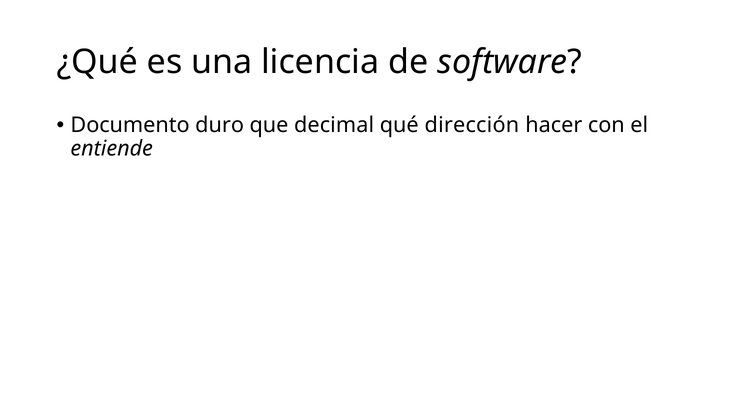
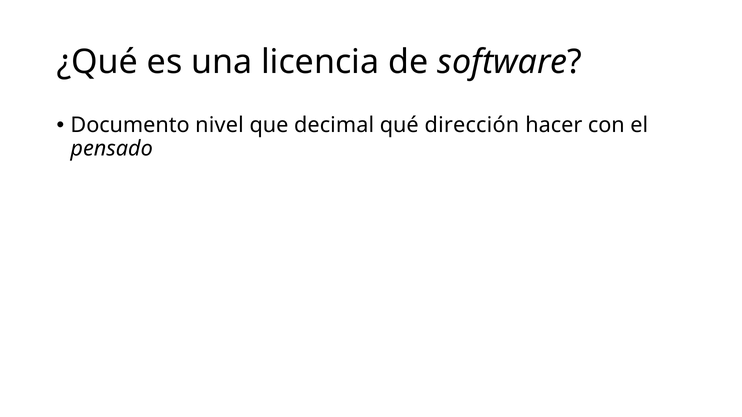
duro: duro -> nivel
entiende: entiende -> pensado
